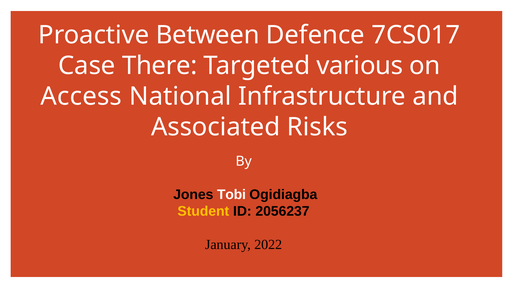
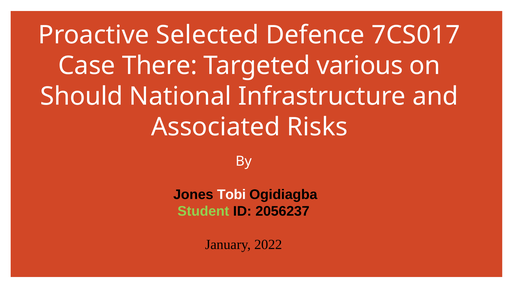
Between: Between -> Selected
Access: Access -> Should
Student colour: yellow -> light green
